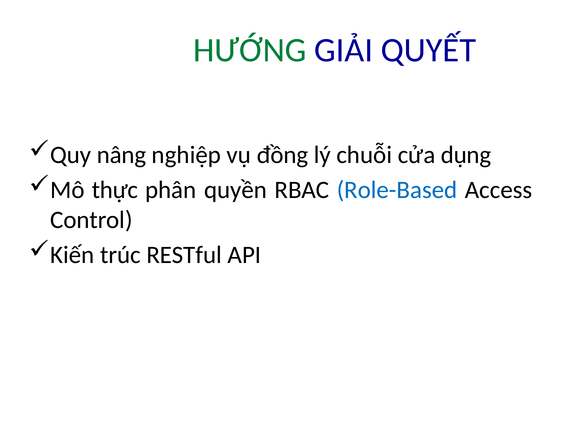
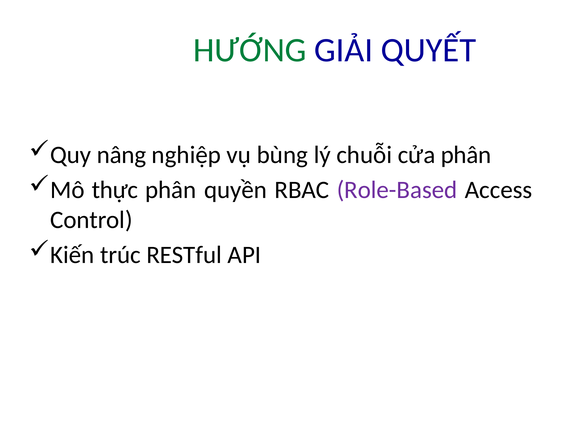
đồng: đồng -> bùng
cửa dụng: dụng -> phân
Role-Based colour: blue -> purple
